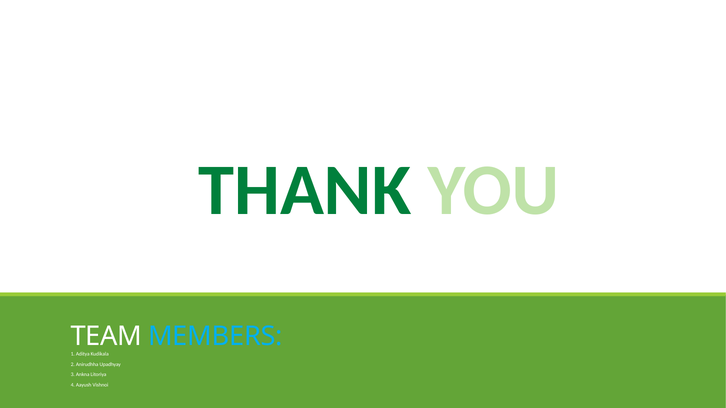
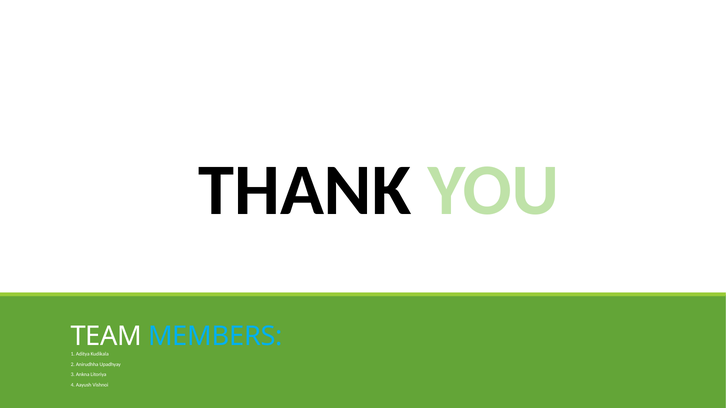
THANK colour: green -> black
